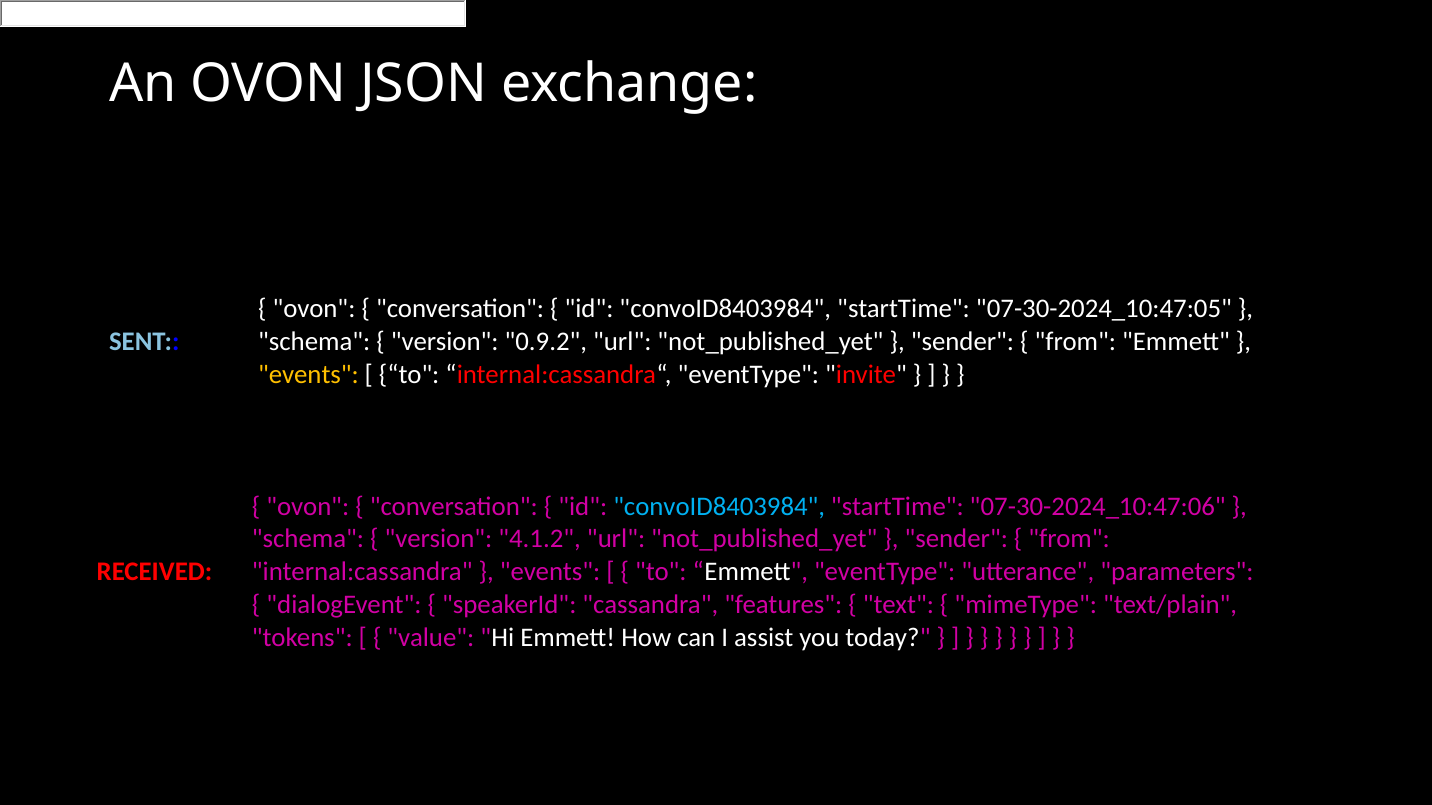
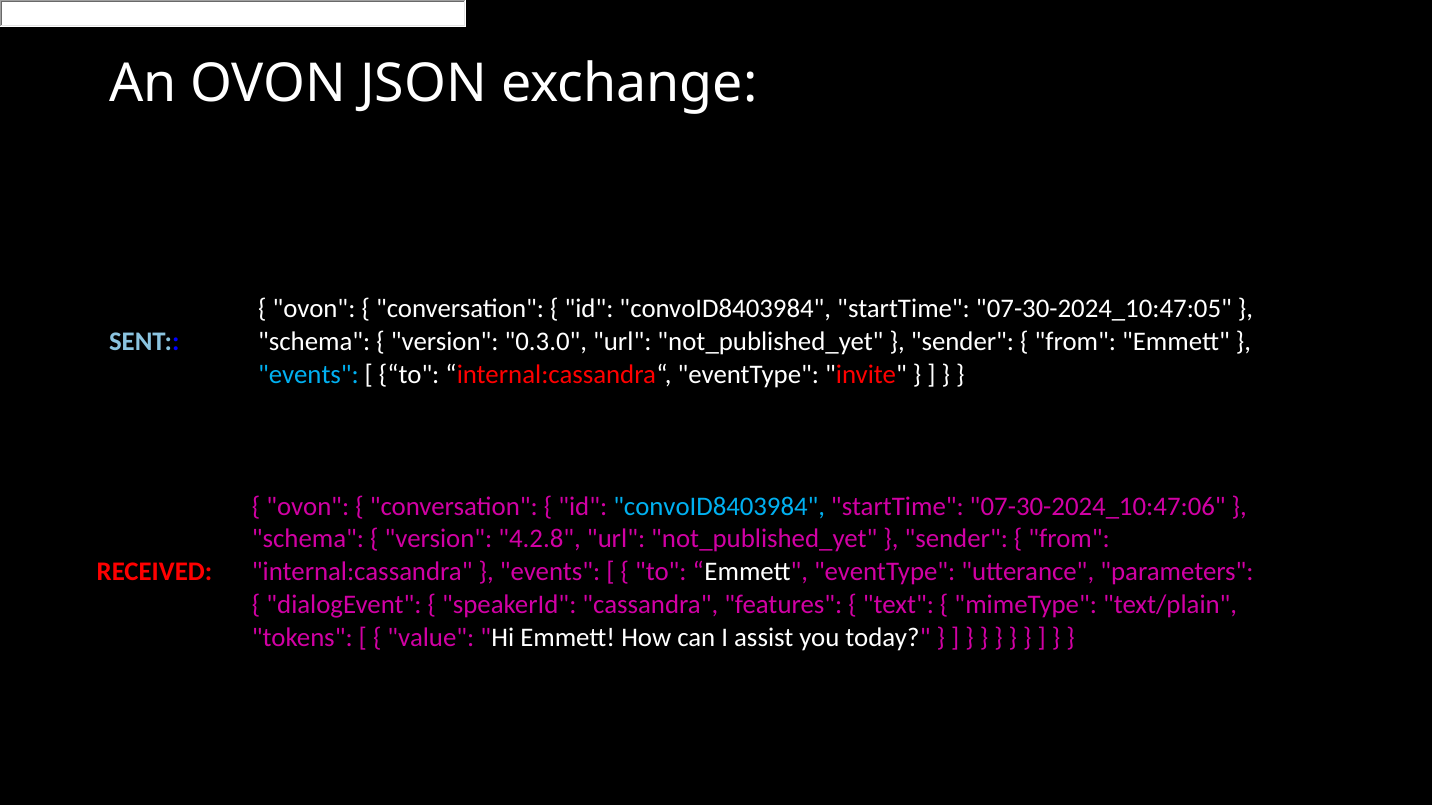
0.9.2: 0.9.2 -> 0.3.0
events at (308, 375) colour: yellow -> light blue
4.1.2: 4.1.2 -> 4.2.8
